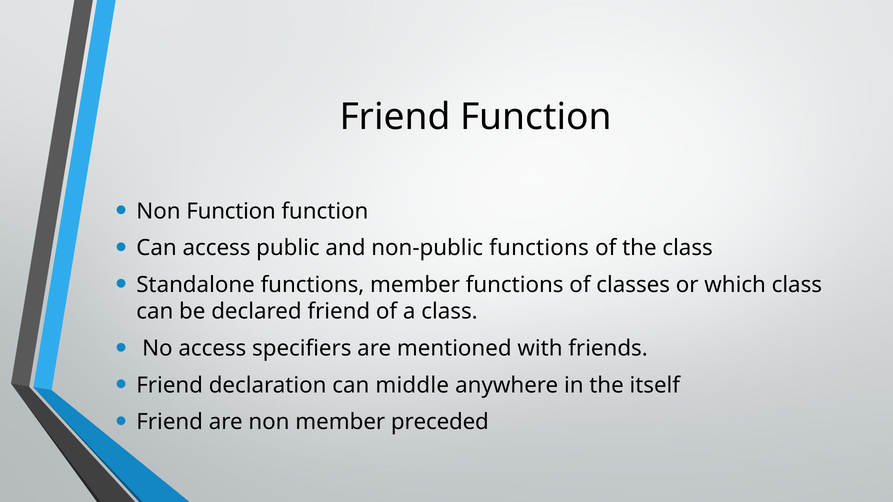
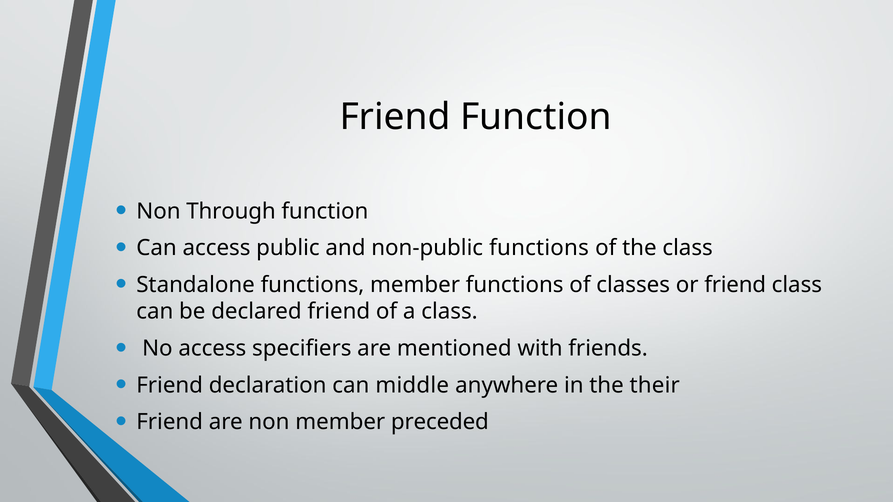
Non Function: Function -> Through
or which: which -> friend
itself: itself -> their
